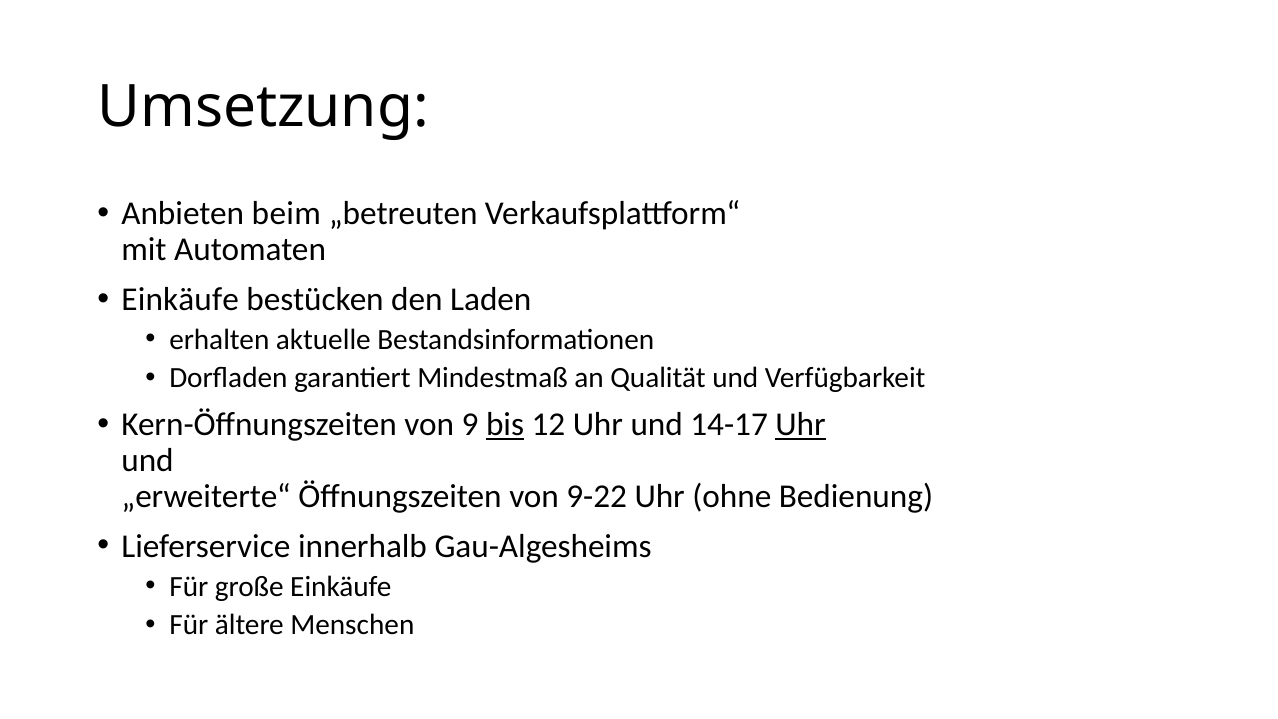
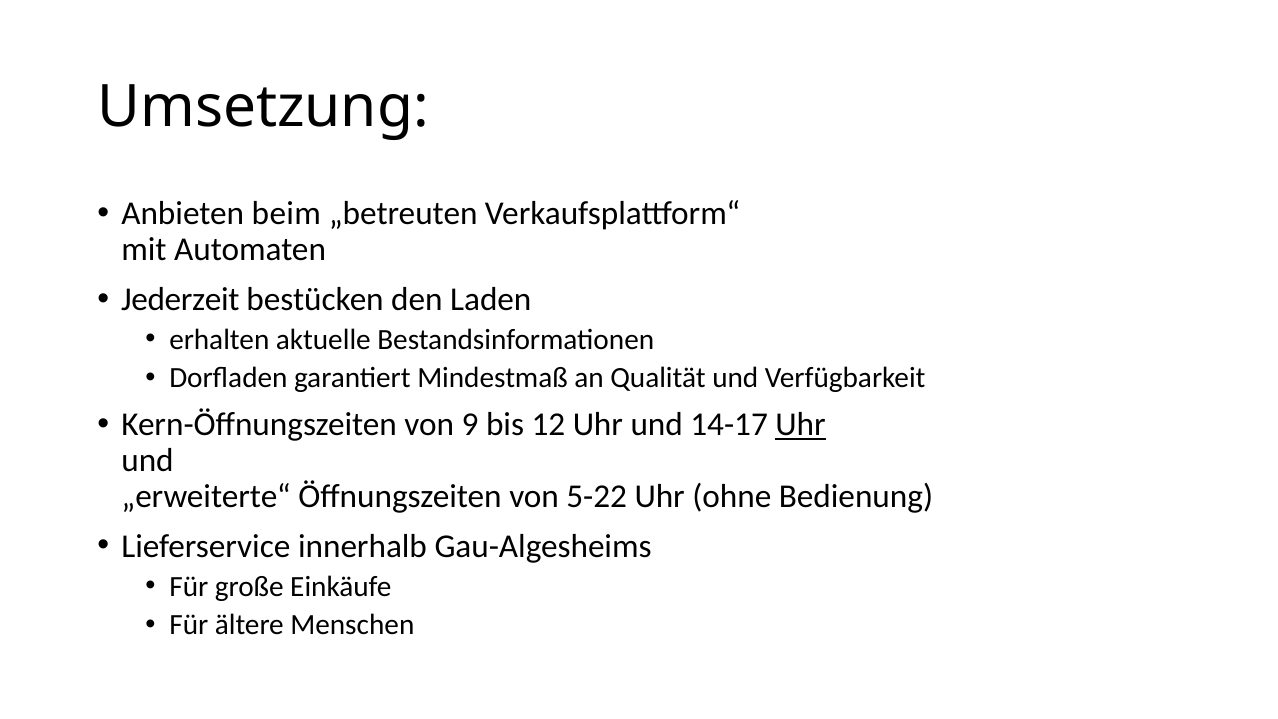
Einkäufe at (180, 299): Einkäufe -> Jederzeit
bis underline: present -> none
9-22: 9-22 -> 5-22
